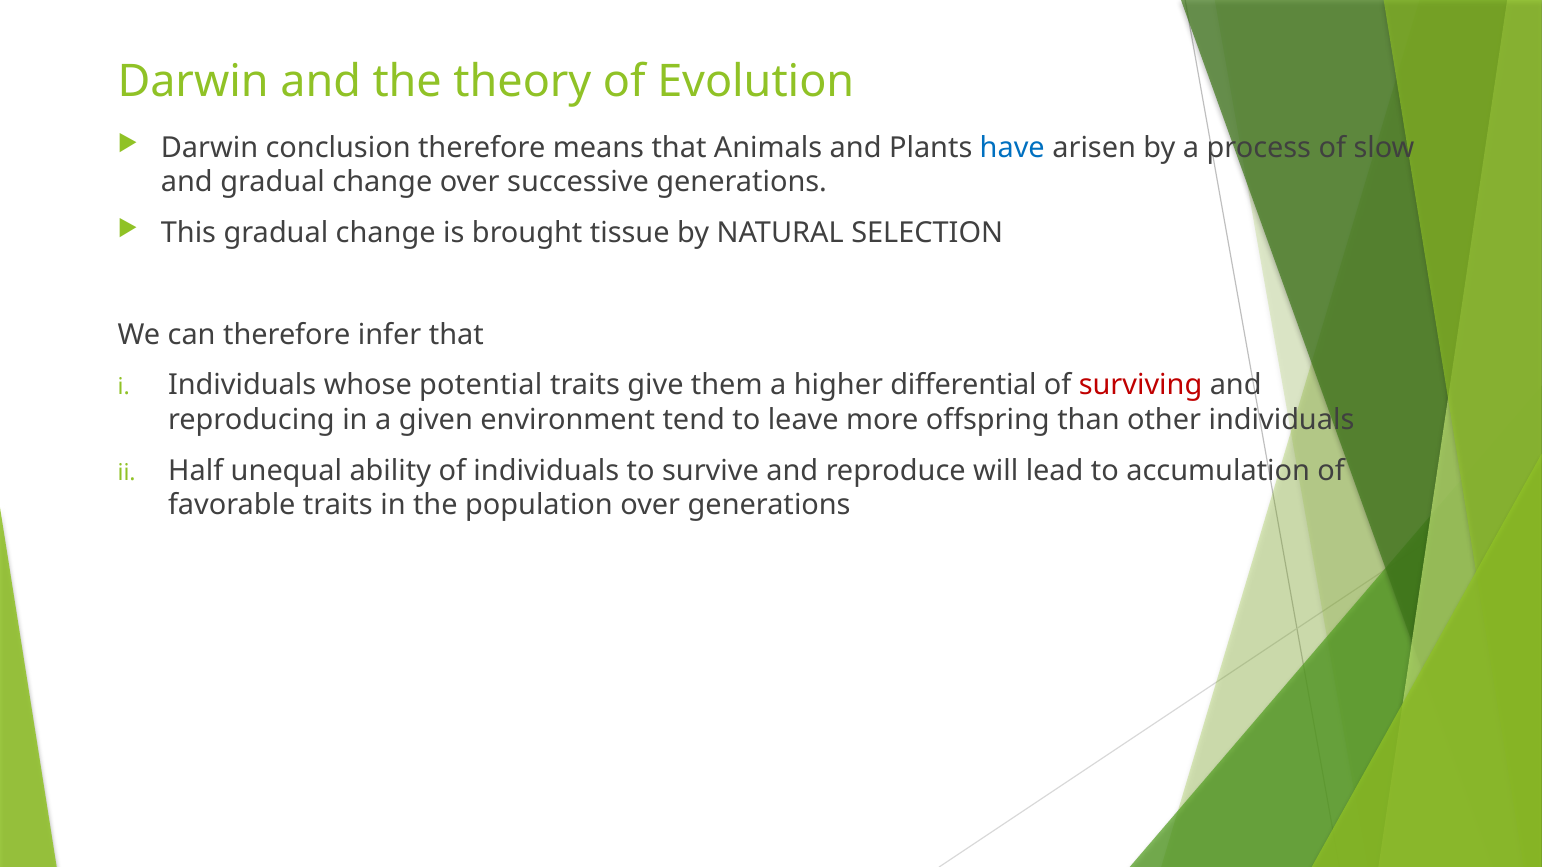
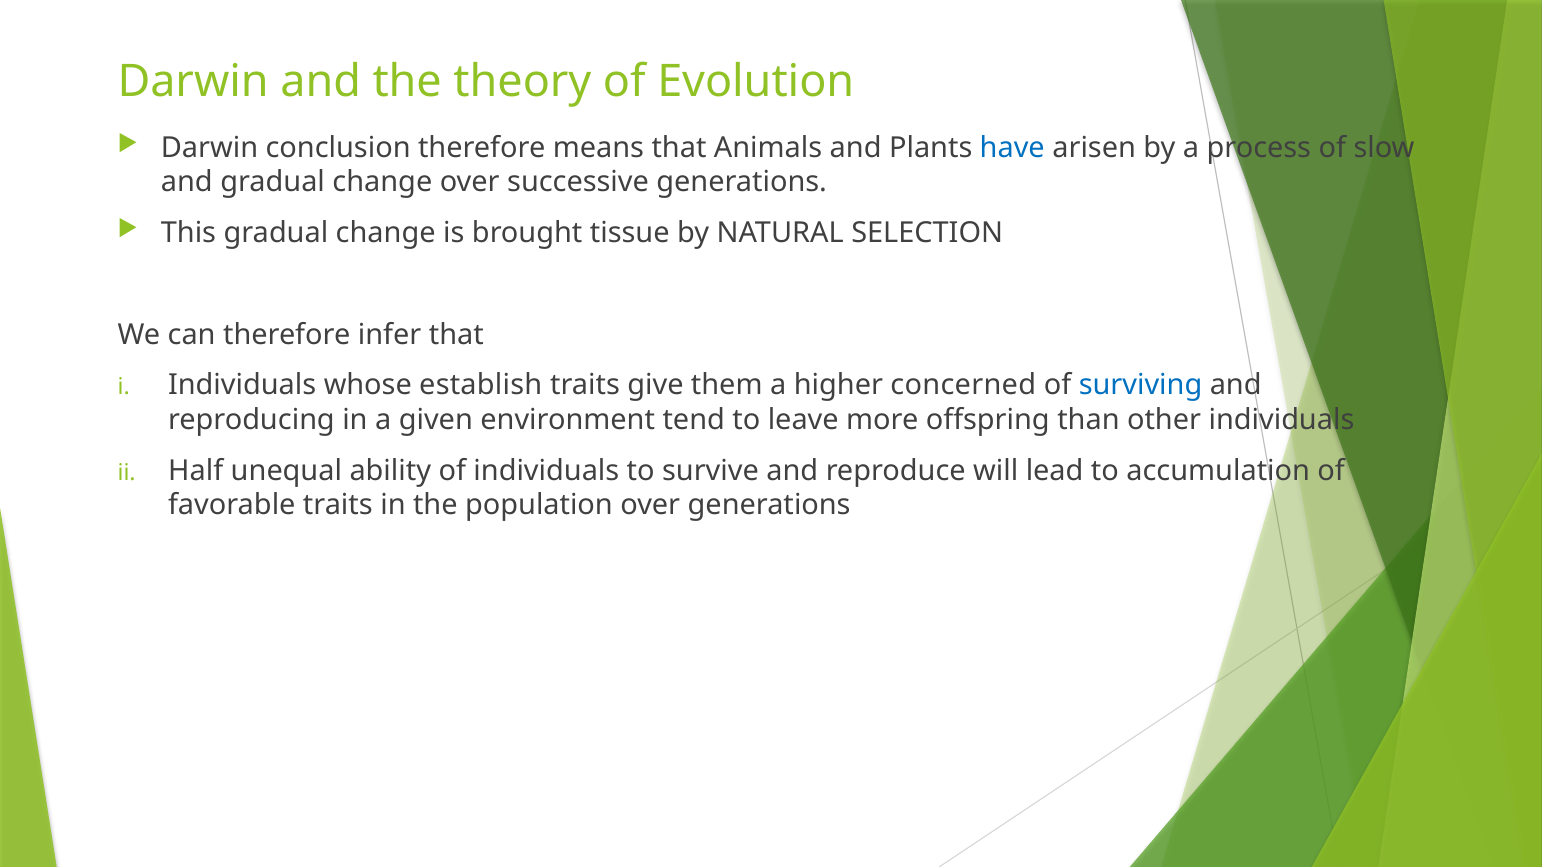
potential: potential -> establish
differential: differential -> concerned
surviving colour: red -> blue
